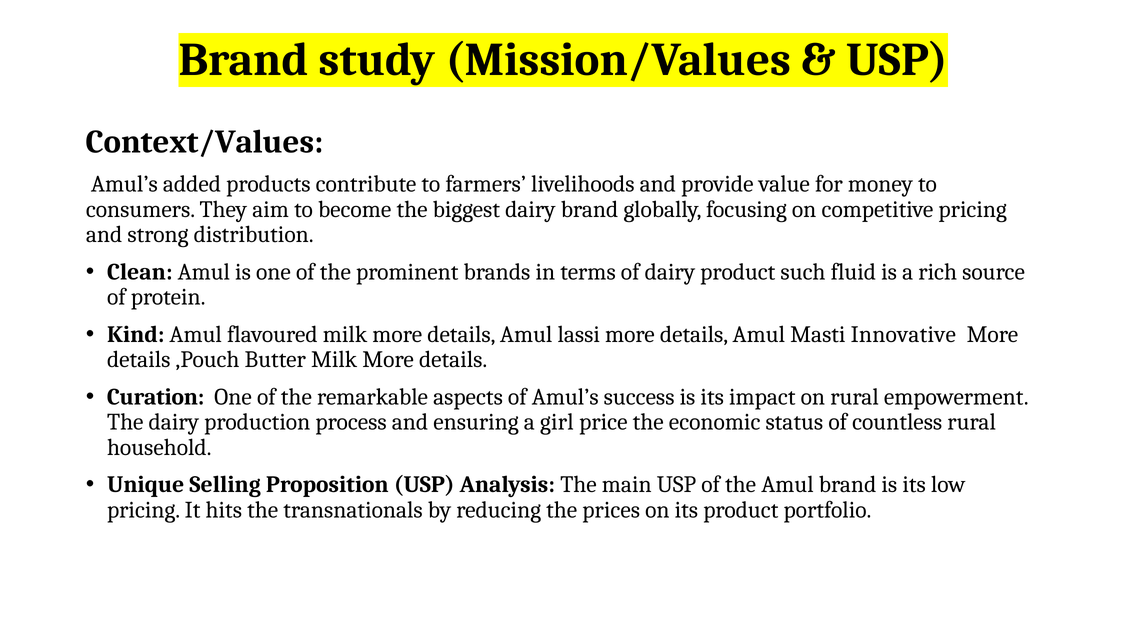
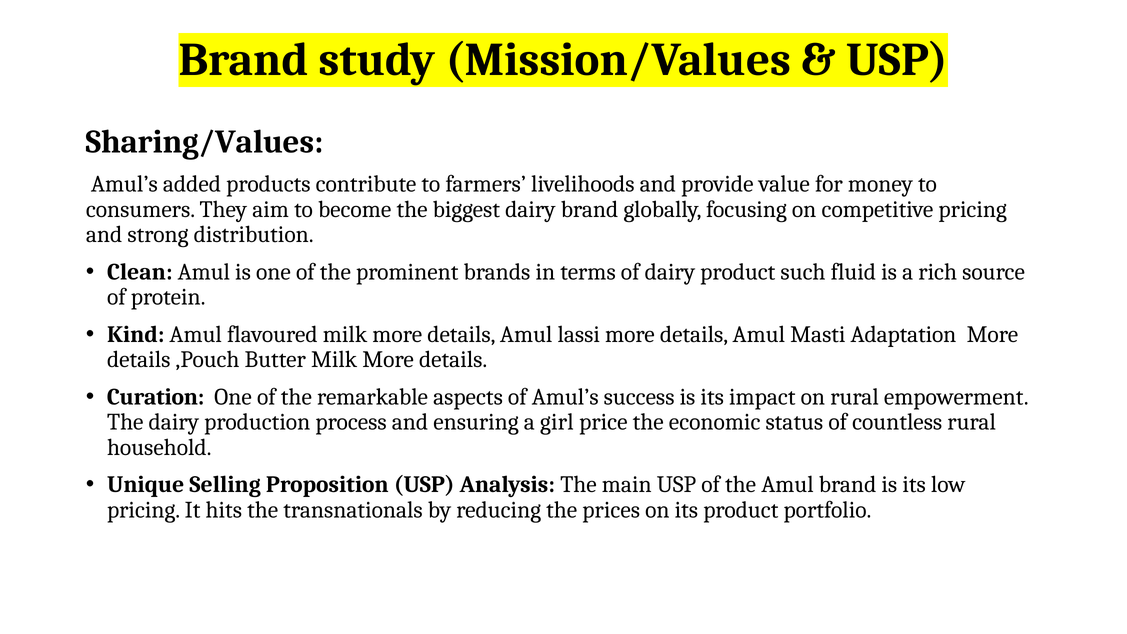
Context/Values: Context/Values -> Sharing/Values
Innovative: Innovative -> Adaptation
